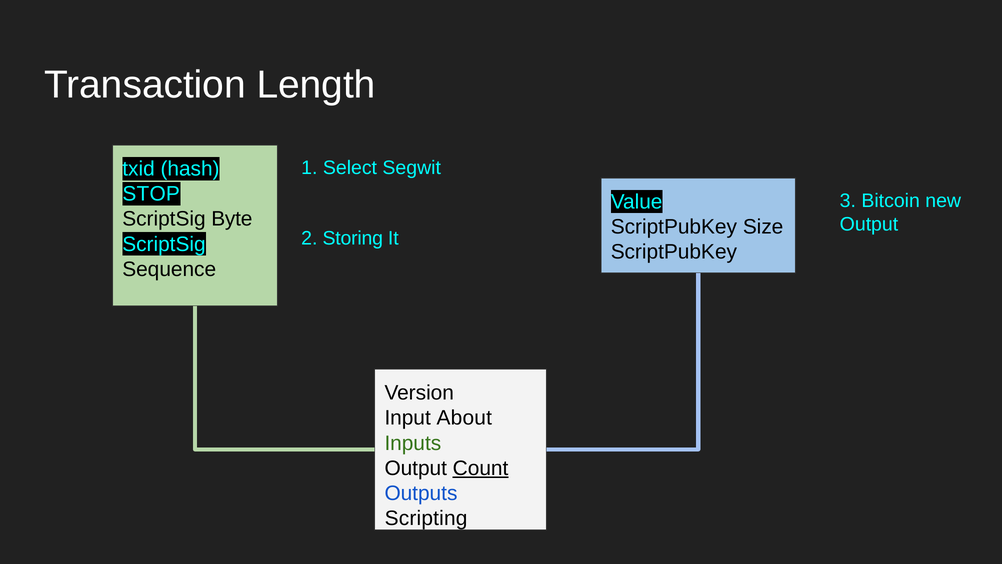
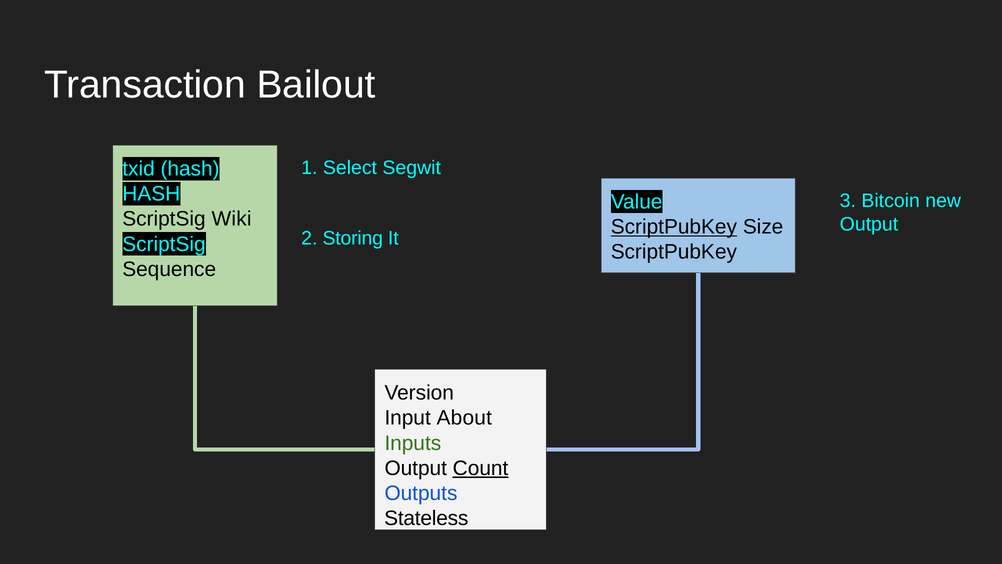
Length: Length -> Bailout
STOP at (151, 194): STOP -> HASH
Byte: Byte -> Wiki
ScriptPubKey at (674, 227) underline: none -> present
Scripting: Scripting -> Stateless
